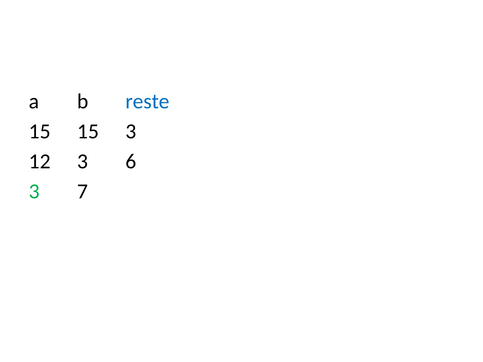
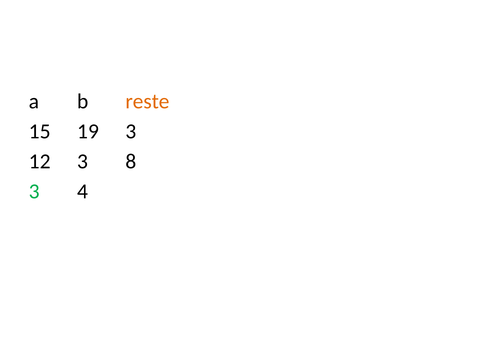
reste colour: blue -> orange
15 15: 15 -> 19
6: 6 -> 8
7: 7 -> 4
